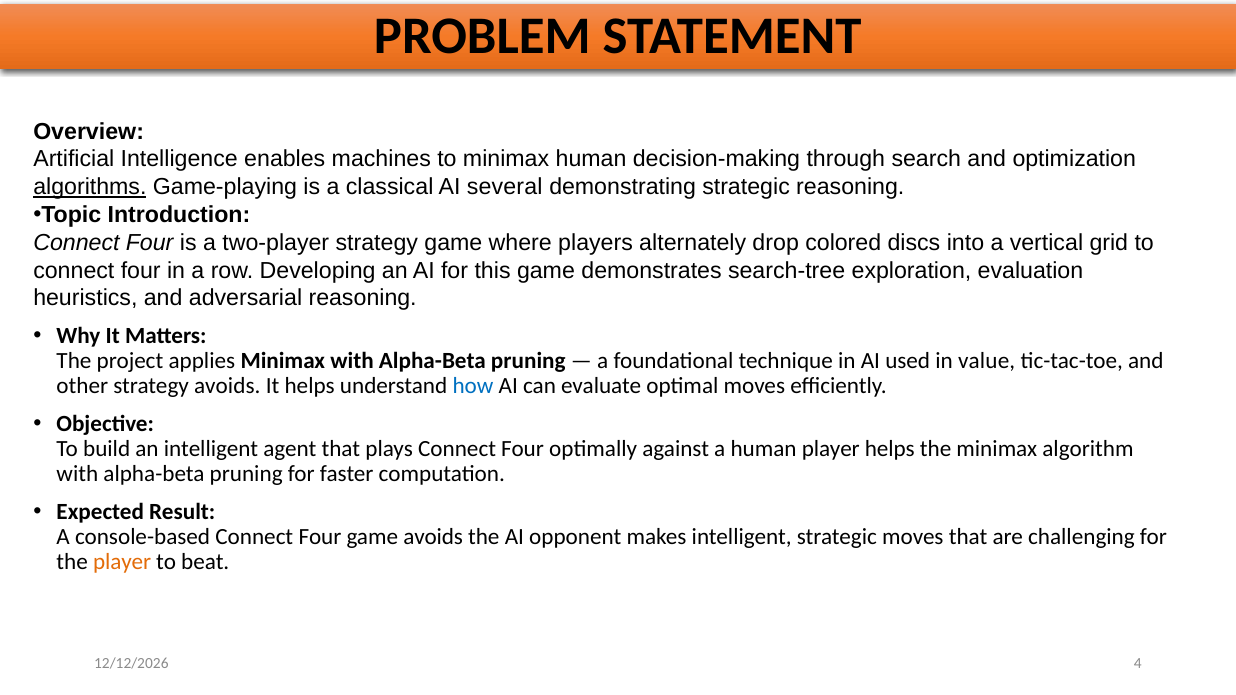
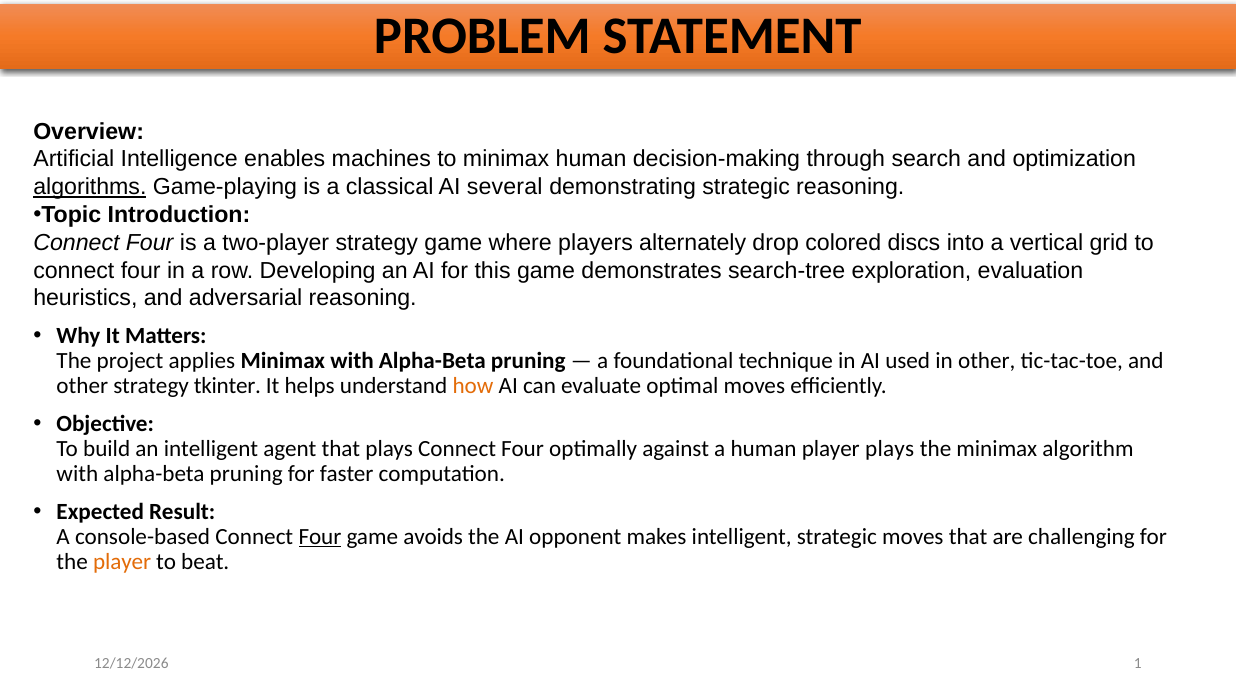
in value: value -> other
strategy avoids: avoids -> tkinter
how colour: blue -> orange
player helps: helps -> plays
Four at (320, 537) underline: none -> present
4: 4 -> 1
